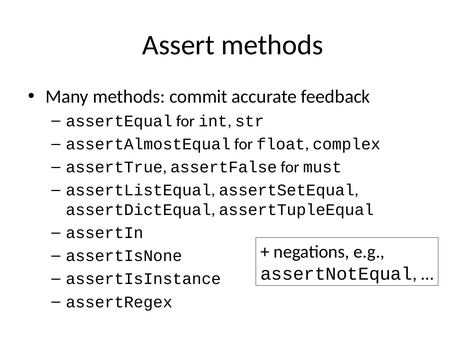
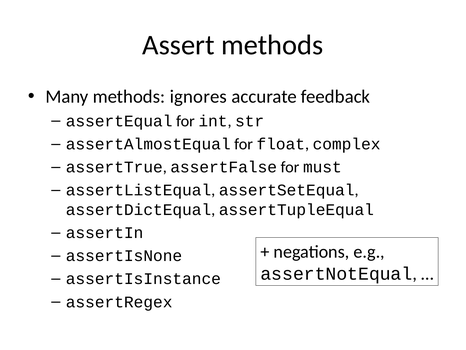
commit: commit -> ignores
